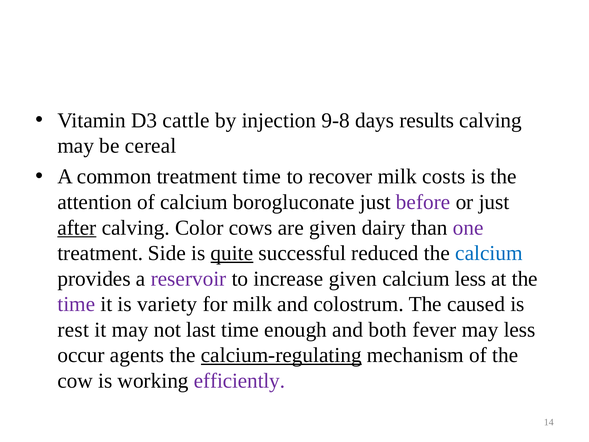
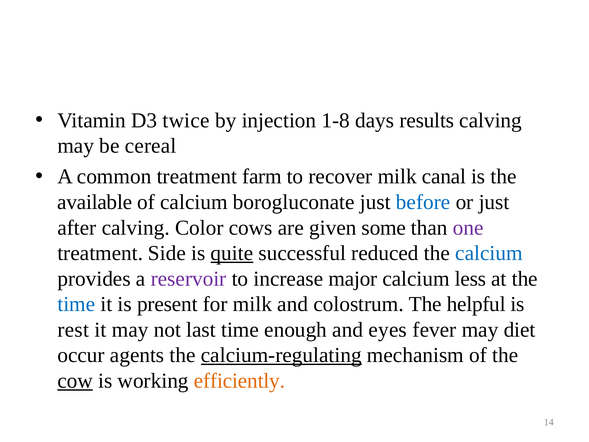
cattle: cattle -> twice
9-8: 9-8 -> 1-8
treatment time: time -> farm
costs: costs -> canal
attention: attention -> available
before colour: purple -> blue
after underline: present -> none
dairy: dairy -> some
increase given: given -> major
time at (76, 304) colour: purple -> blue
variety: variety -> present
caused: caused -> helpful
both: both -> eyes
may less: less -> diet
cow underline: none -> present
efficiently colour: purple -> orange
